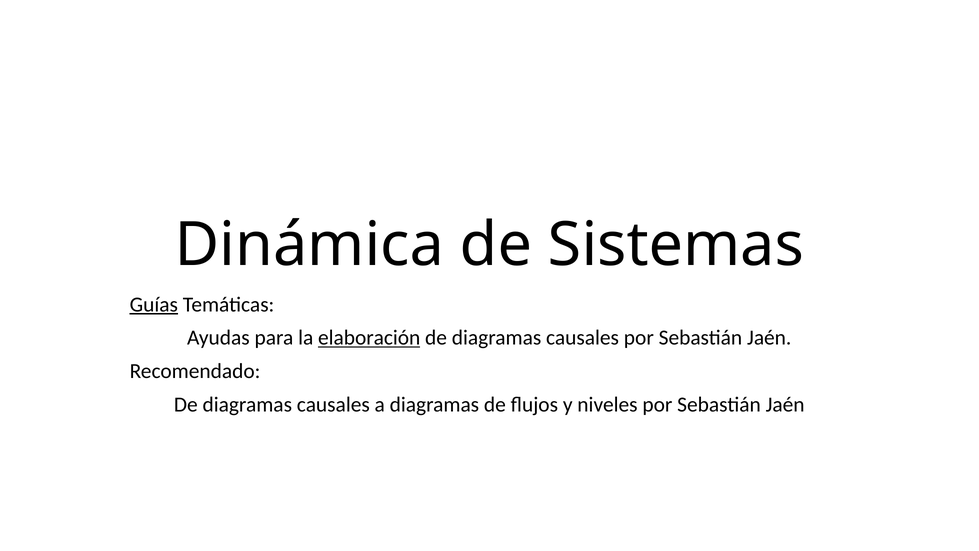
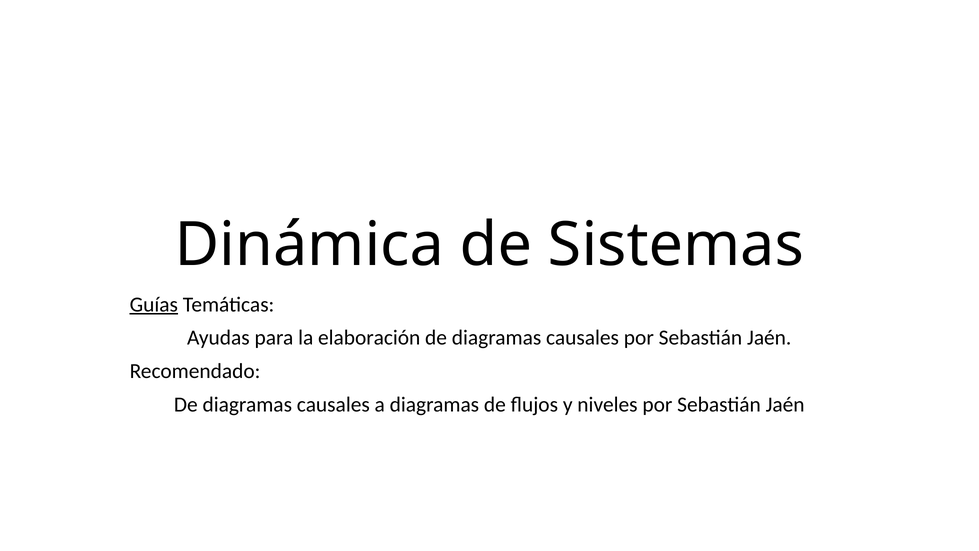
elaboración underline: present -> none
